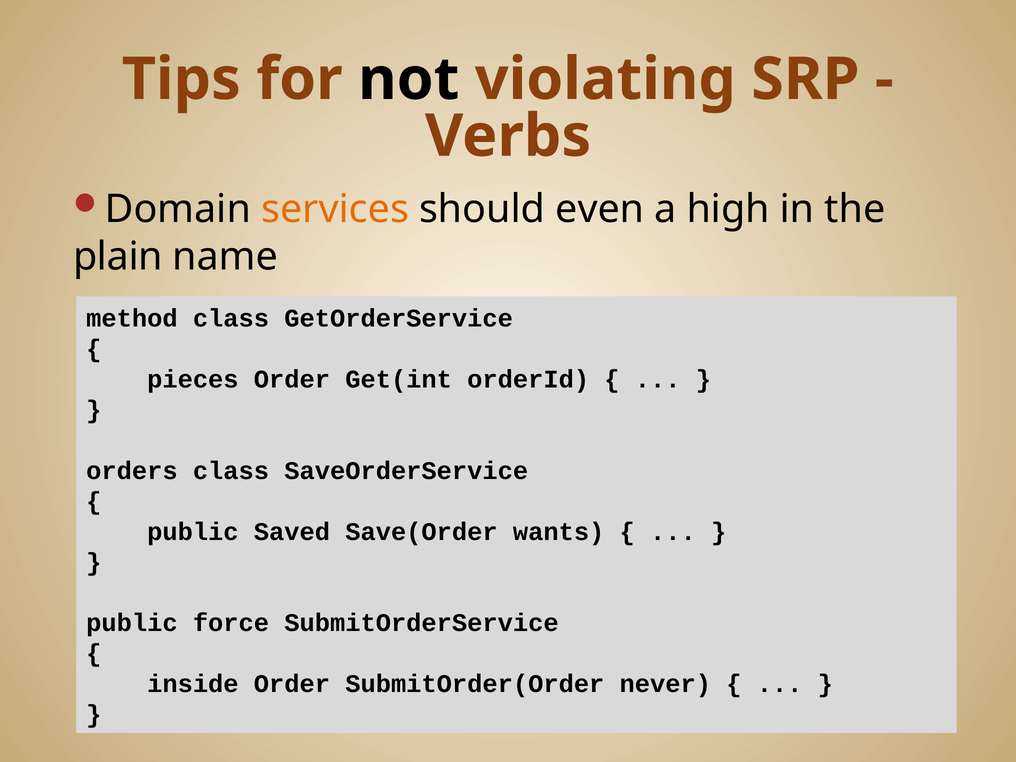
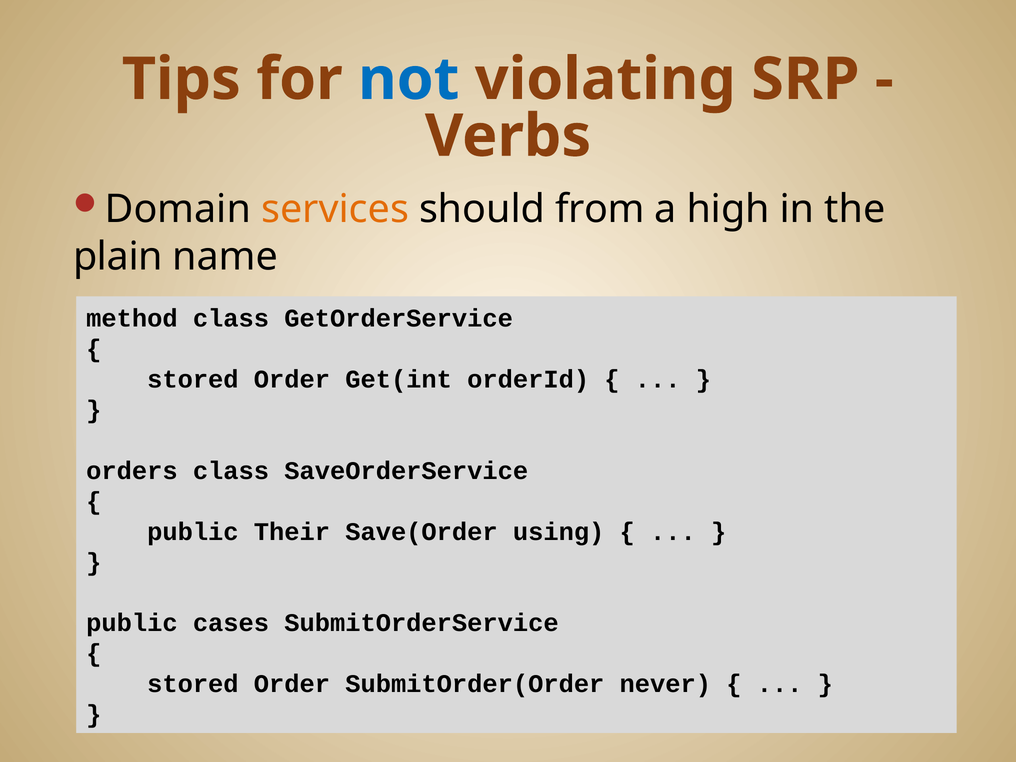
not colour: black -> blue
even: even -> from
pieces at (193, 379): pieces -> stored
Saved: Saved -> Their
wants: wants -> using
force: force -> cases
inside at (193, 684): inside -> stored
